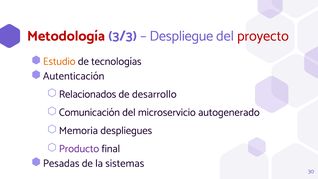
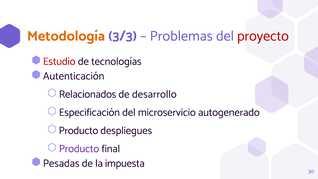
Metodología colour: red -> orange
Despliegue: Despliegue -> Problemas
Estudio colour: orange -> red
Comunicación: Comunicación -> Especificación
Memoria at (78, 130): Memoria -> Producto
sistemas: sistemas -> impuesta
